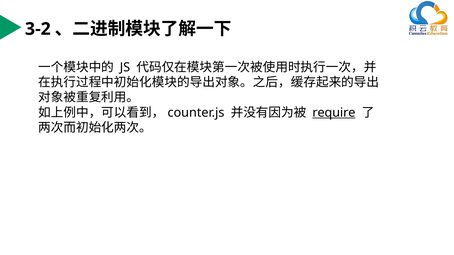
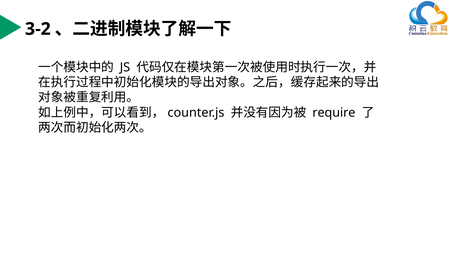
require underline: present -> none
